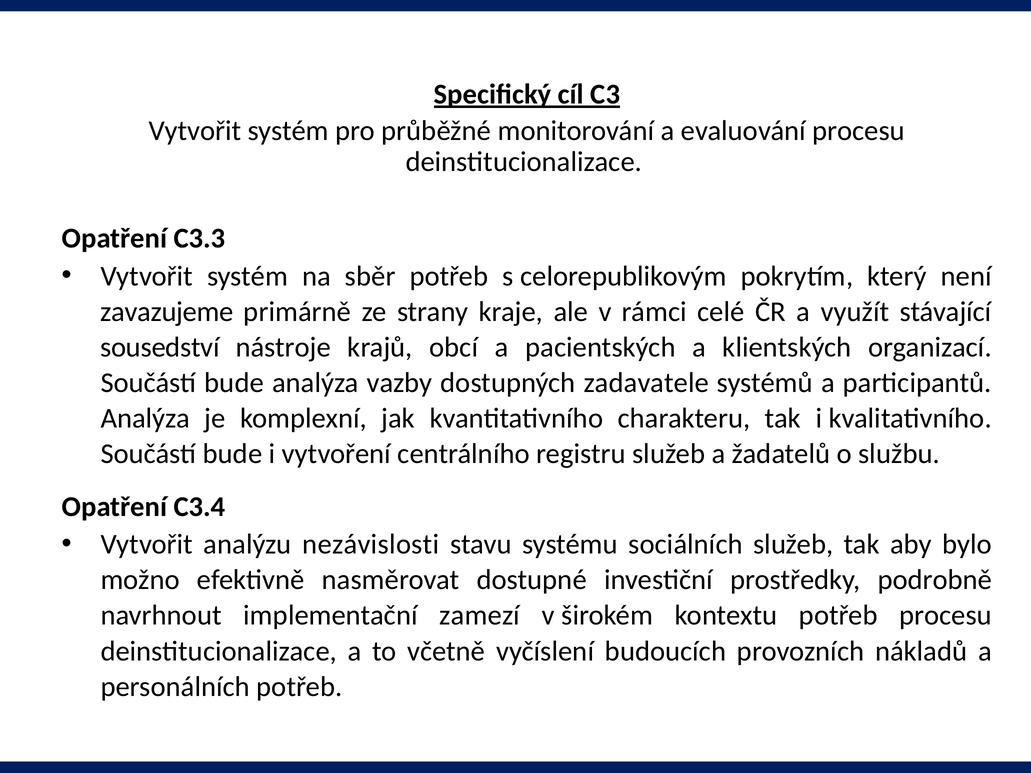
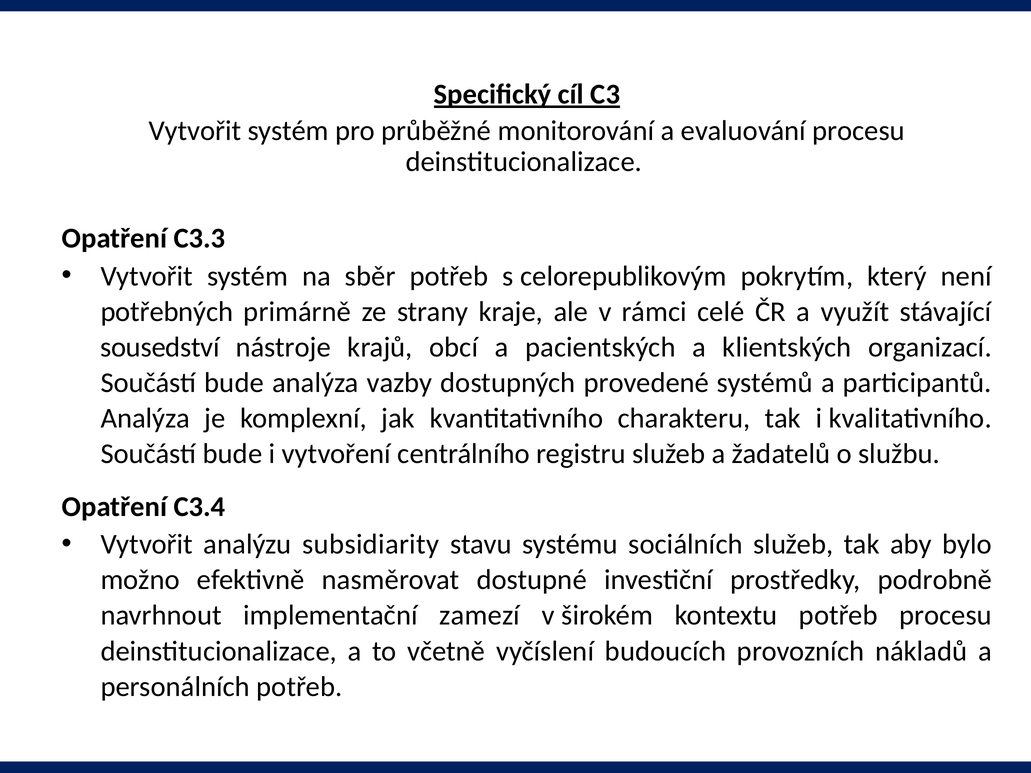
zavazujeme: zavazujeme -> potřebných
zadavatele: zadavatele -> provedené
nezávislosti: nezávislosti -> subsidiarity
